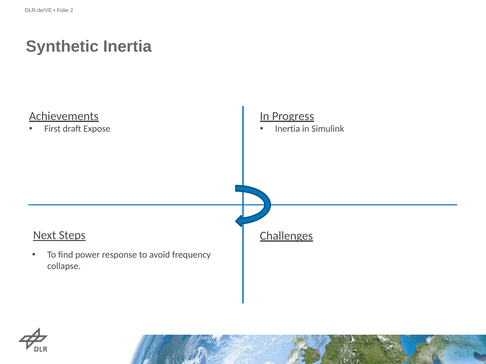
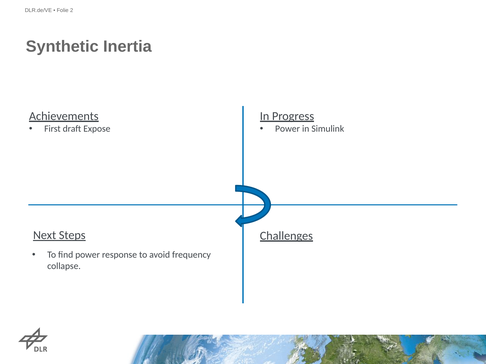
Inertia at (288, 129): Inertia -> Power
